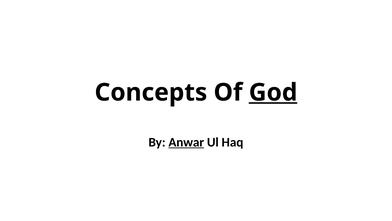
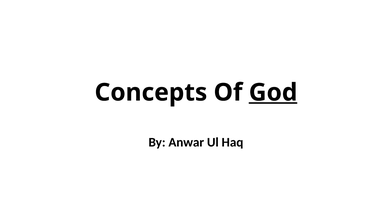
Anwar underline: present -> none
